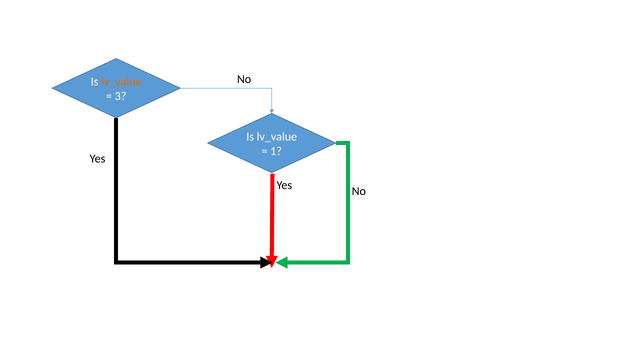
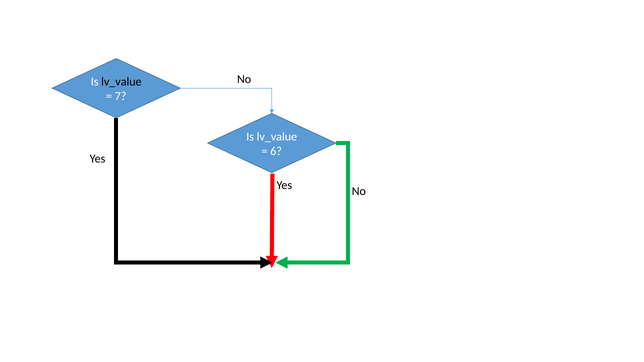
lv_value at (121, 82) colour: orange -> black
3: 3 -> 7
1: 1 -> 6
